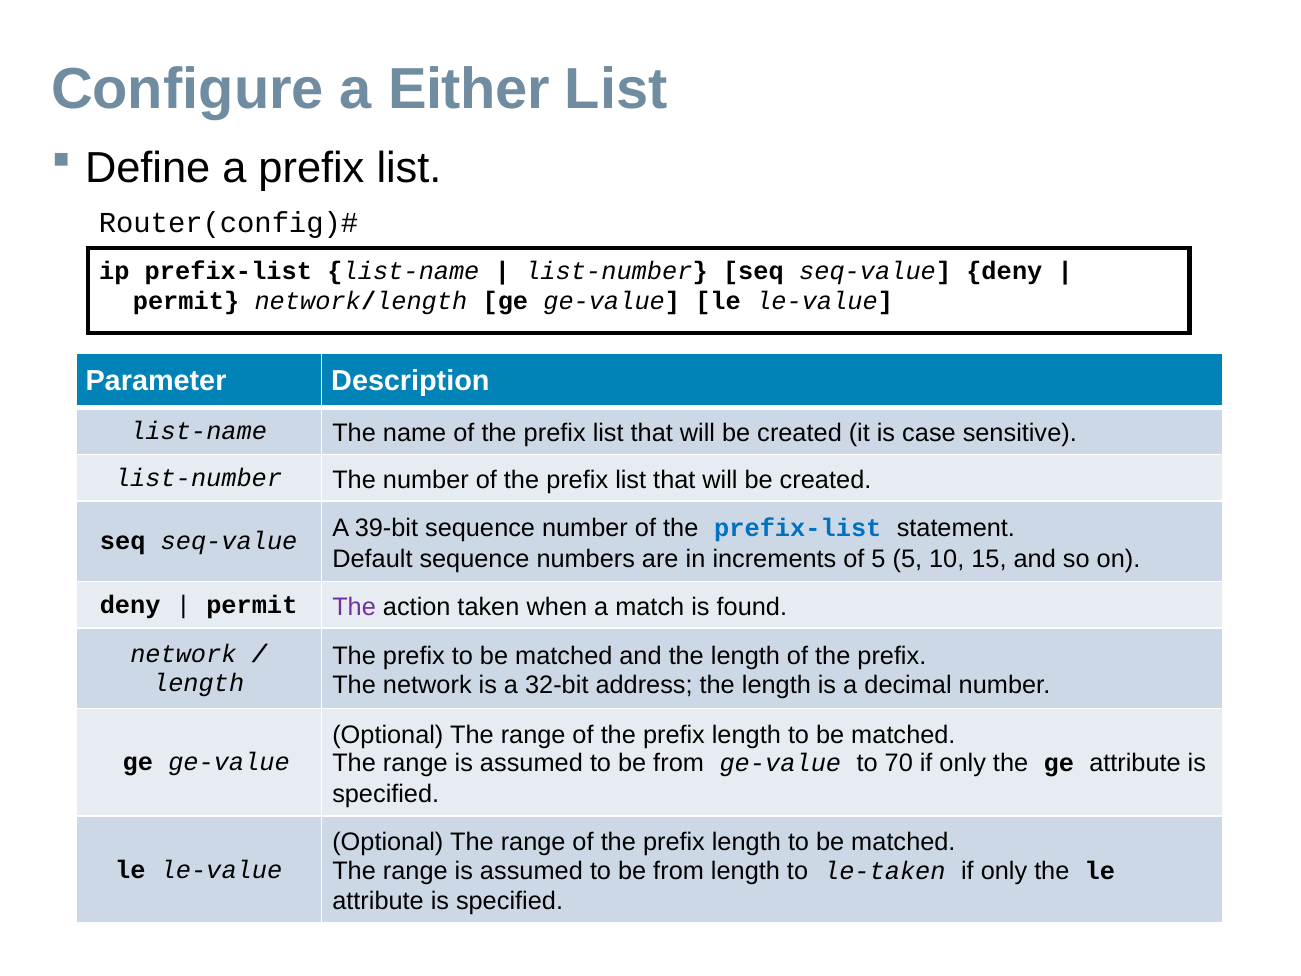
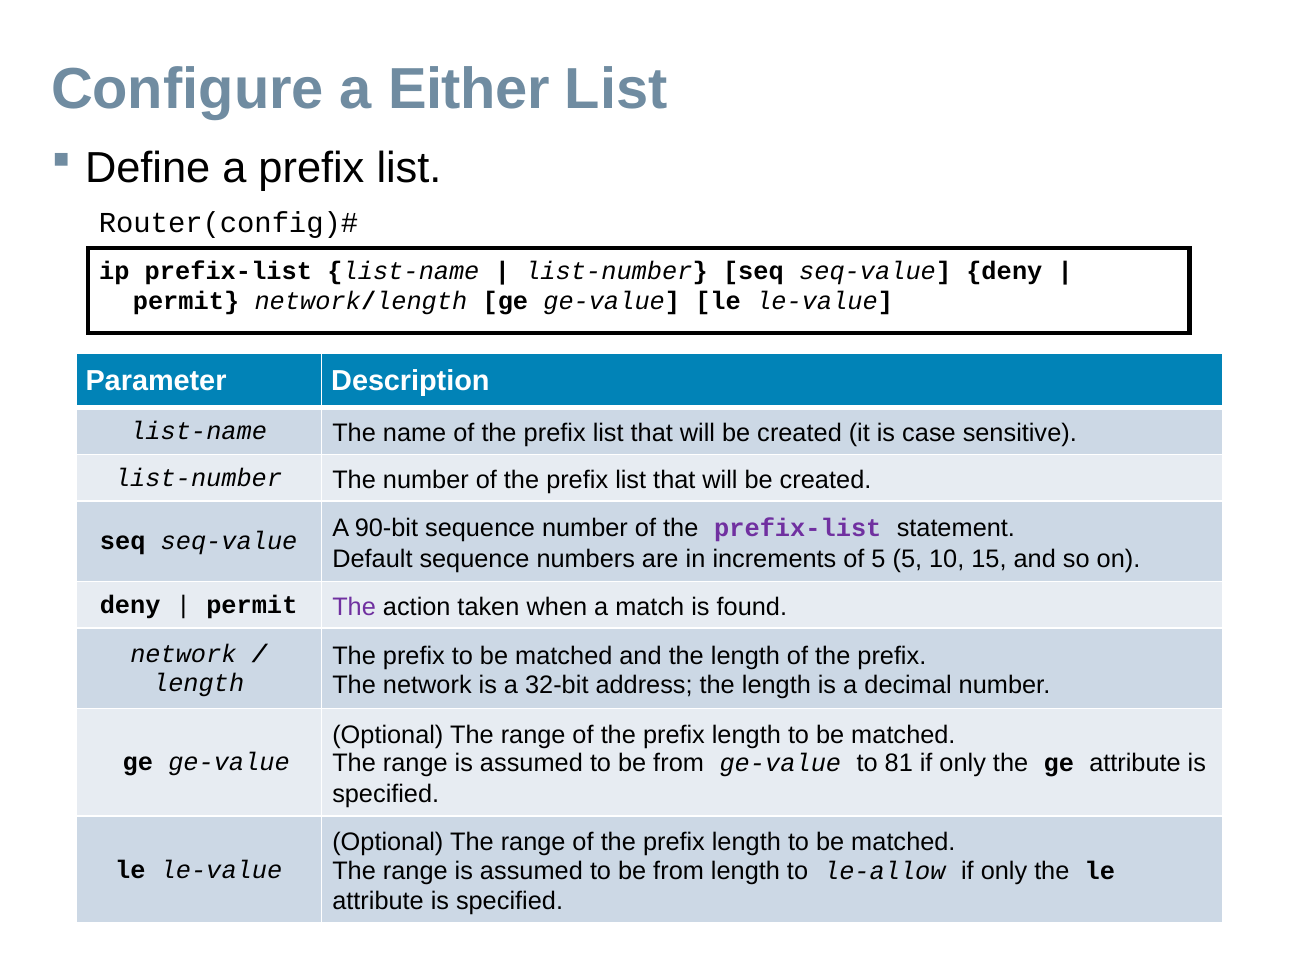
39-bit: 39-bit -> 90-bit
prefix-list at (798, 528) colour: blue -> purple
70: 70 -> 81
le-taken: le-taken -> le-allow
